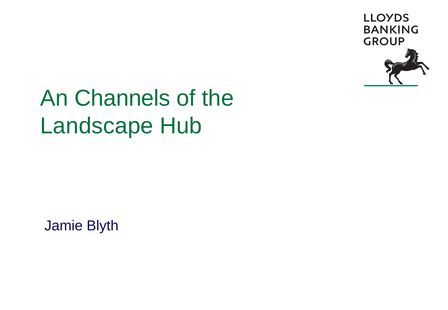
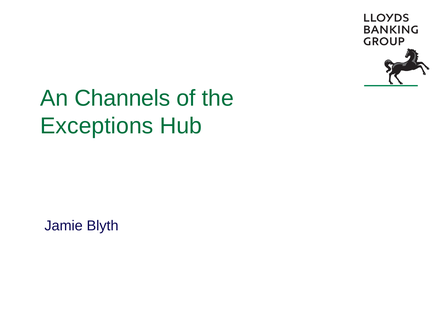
Landscape: Landscape -> Exceptions
